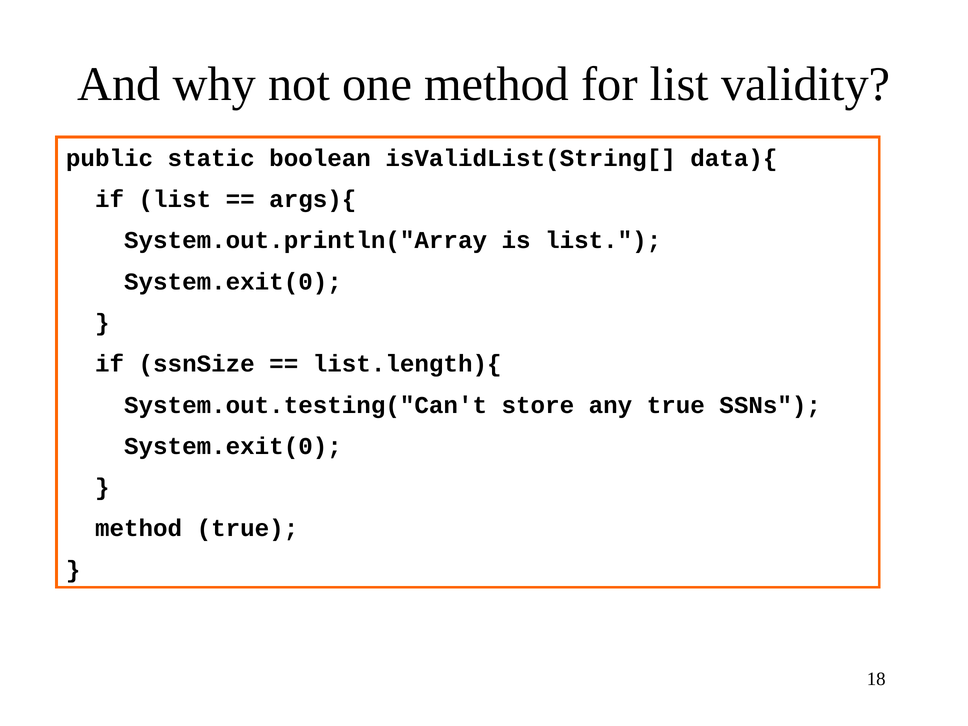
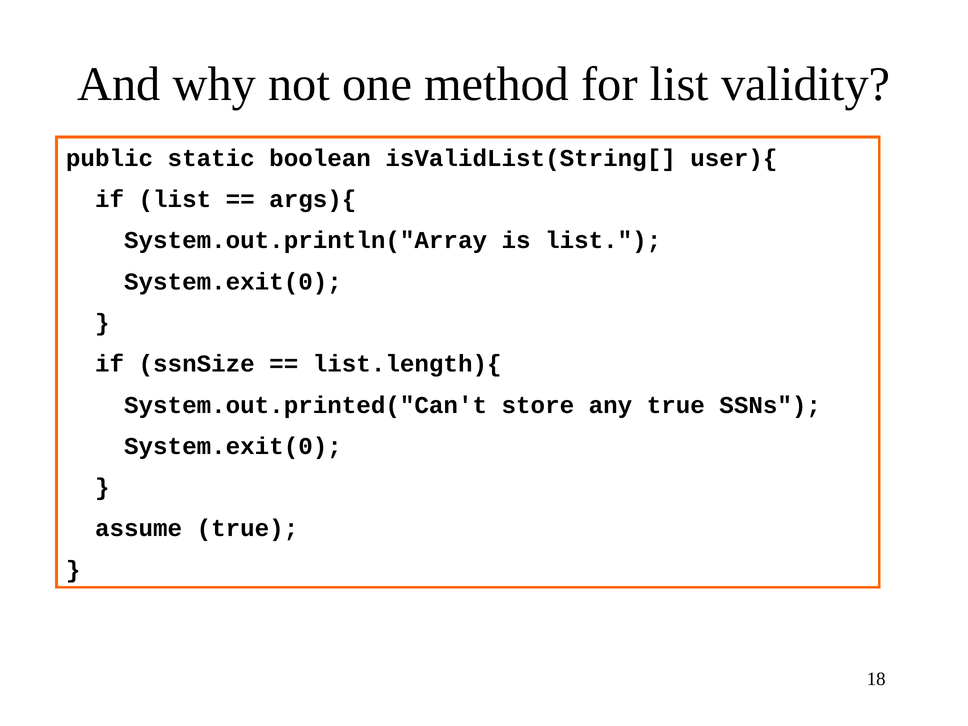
data){: data){ -> user){
System.out.testing("Can't: System.out.testing("Can't -> System.out.printed("Can't
method at (139, 528): method -> assume
